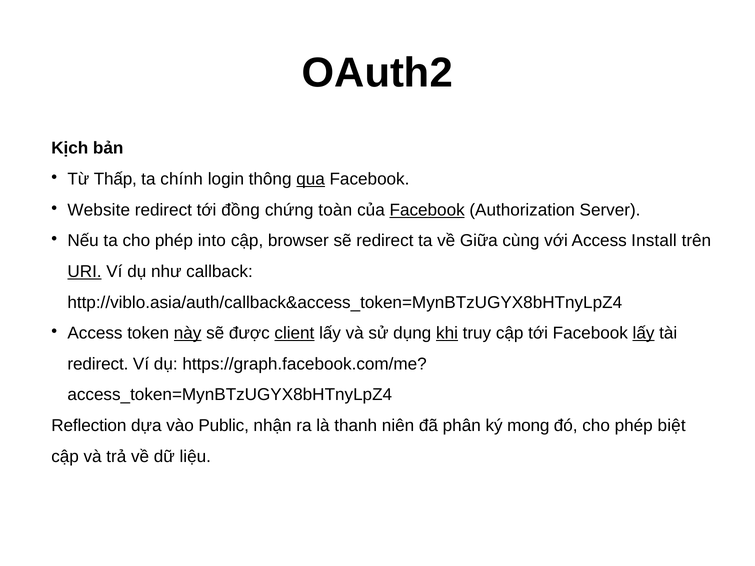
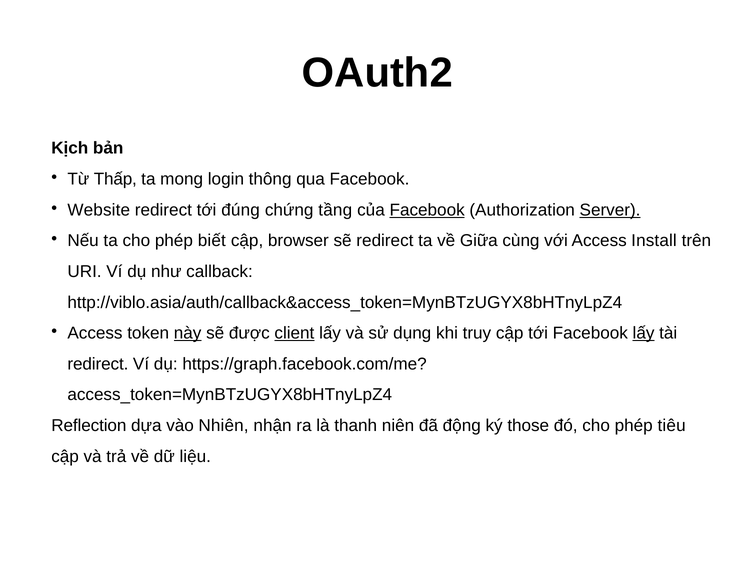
chính: chính -> mong
qua underline: present -> none
đồng: đồng -> đúng
toàn: toàn -> tầng
Server underline: none -> present
into: into -> biết
URI underline: present -> none
khi underline: present -> none
Public: Public -> Nhiên
phân: phân -> động
mong: mong -> those
biệt: biệt -> tiêu
